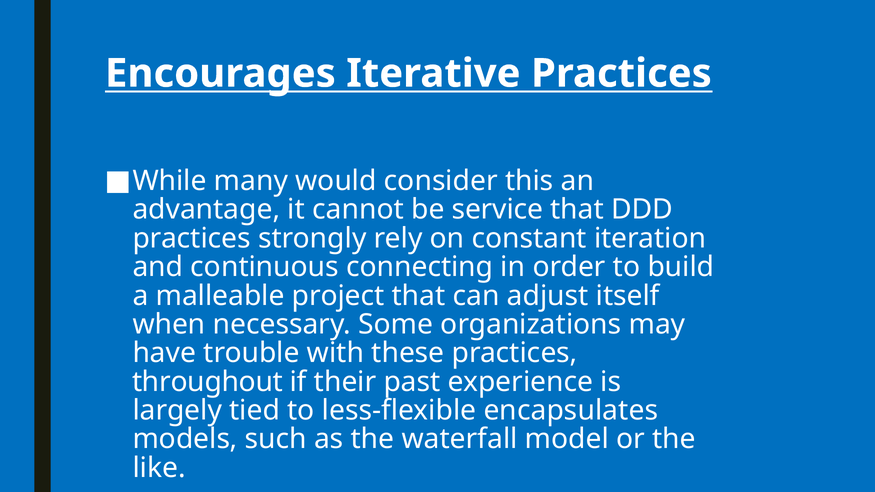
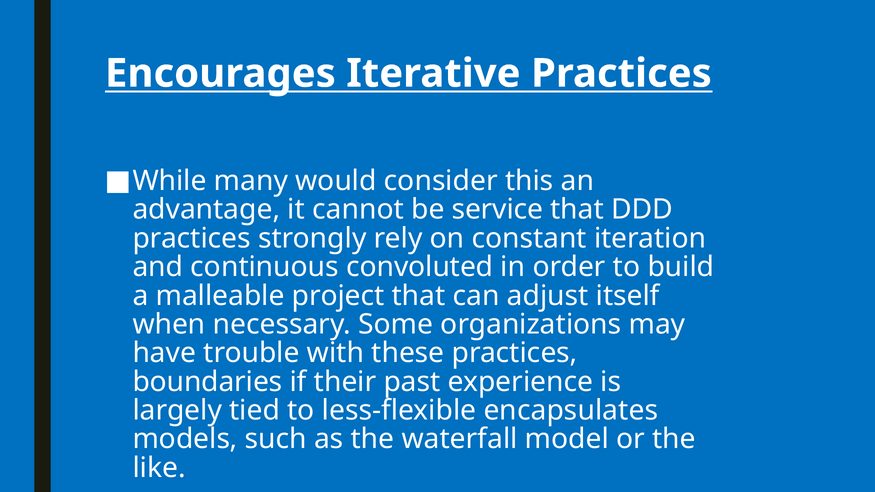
connecting: connecting -> convoluted
throughout: throughout -> boundaries
